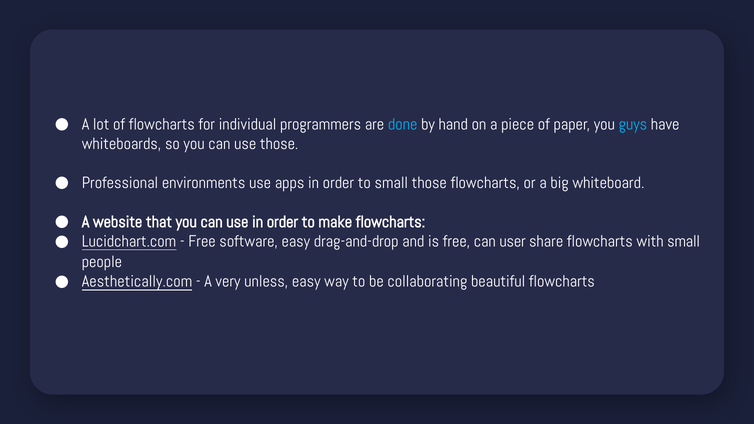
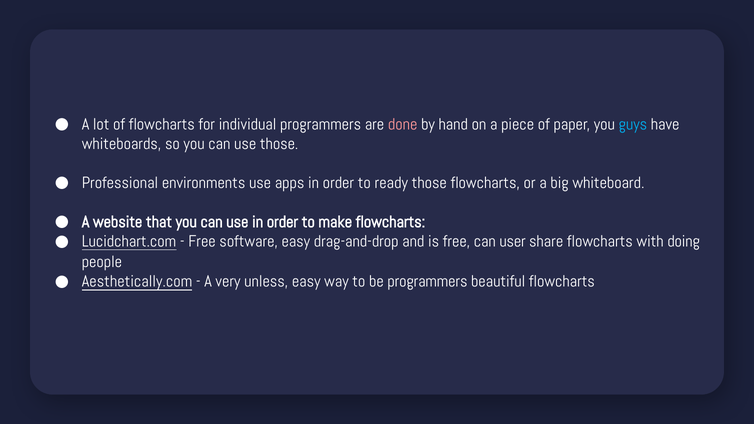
done colour: light blue -> pink
to small: small -> ready
with small: small -> doing
be collaborating: collaborating -> programmers
